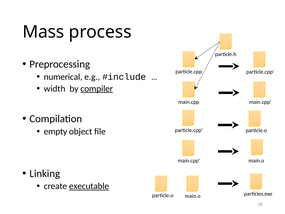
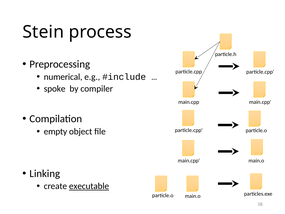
Mass: Mass -> Stein
width: width -> spoke
compiler underline: present -> none
